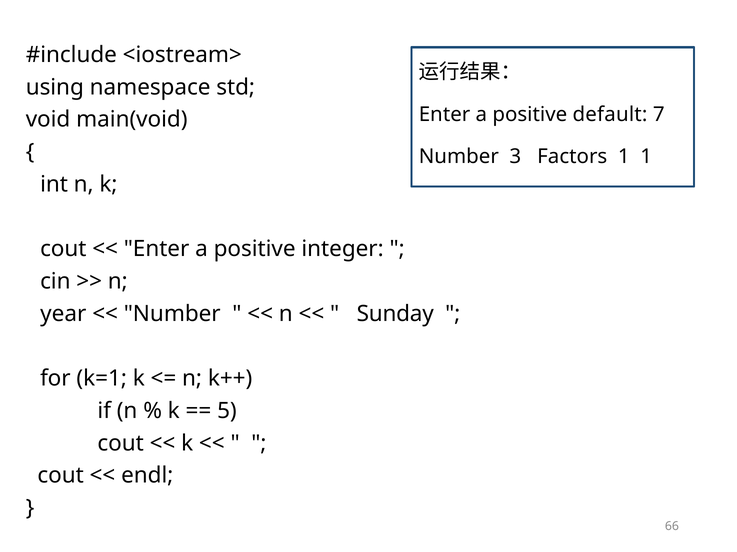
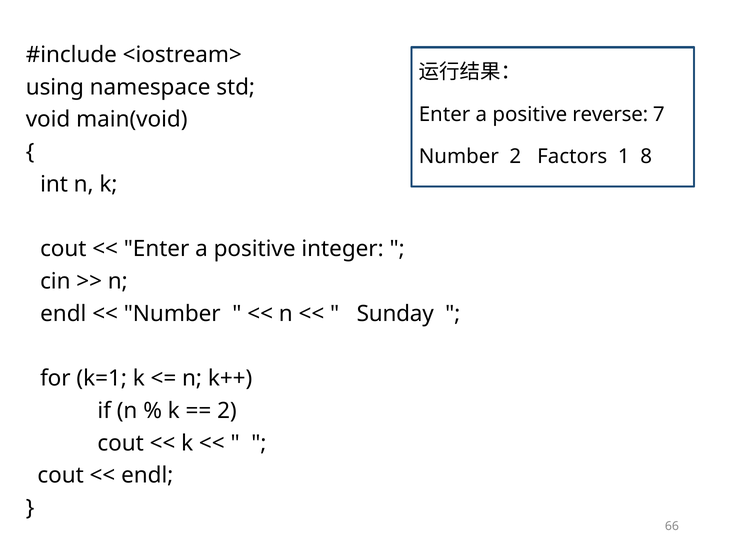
default: default -> reverse
Number 3: 3 -> 2
1 1: 1 -> 8
year at (63, 314): year -> endl
5 at (227, 411): 5 -> 2
